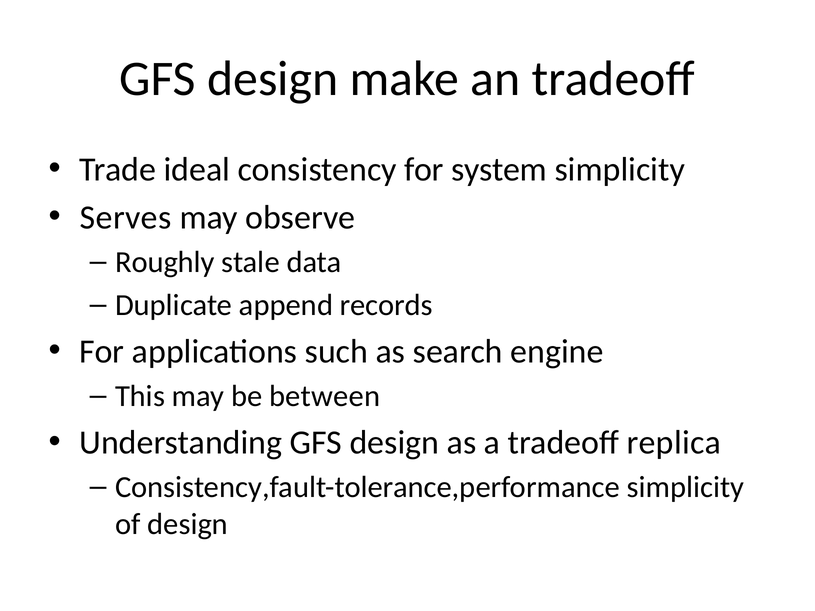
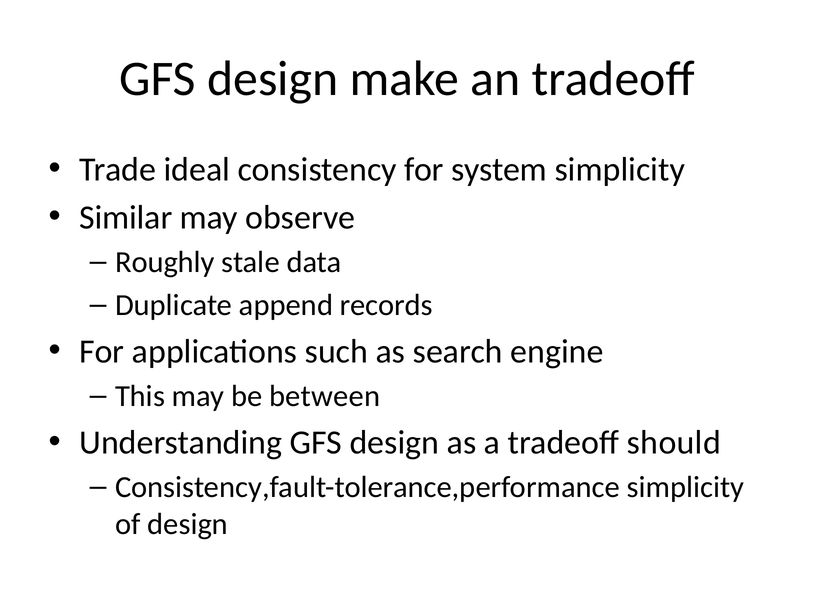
Serves: Serves -> Similar
replica: replica -> should
